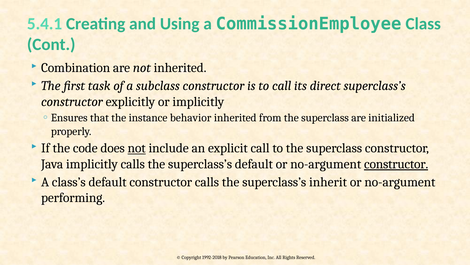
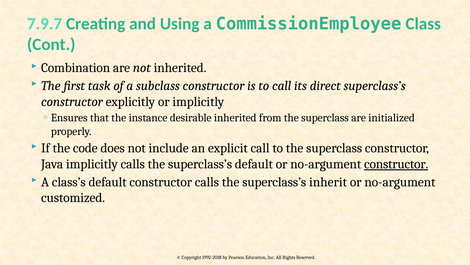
5.4.1: 5.4.1 -> 7.9.7
behavior: behavior -> desirable
not at (137, 148) underline: present -> none
performing: performing -> customized
